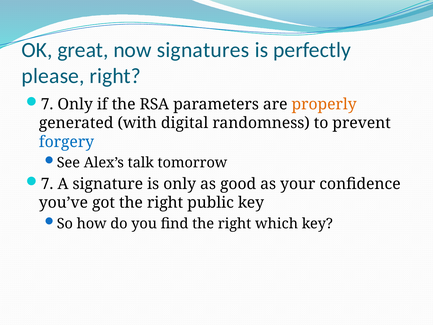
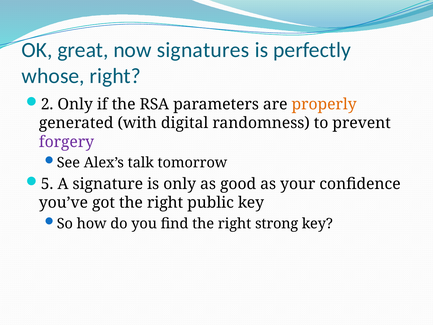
please: please -> whose
7 at (47, 104): 7 -> 2
forgery colour: blue -> purple
7 at (47, 184): 7 -> 5
which: which -> strong
